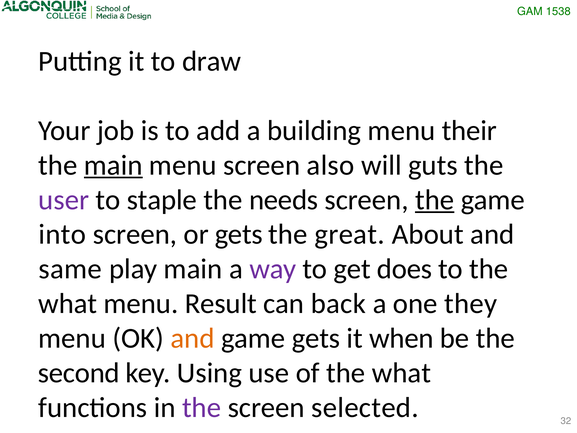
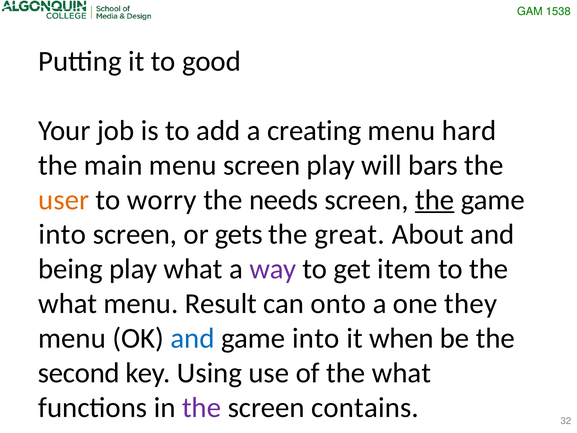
draw: draw -> good
building: building -> creating
their: their -> hard
main at (113, 165) underline: present -> none
screen also: also -> play
guts: guts -> bars
user colour: purple -> orange
staple: staple -> worry
same: same -> being
play main: main -> what
does: does -> item
back: back -> onto
and at (193, 338) colour: orange -> blue
gets at (316, 338): gets -> into
selected: selected -> contains
